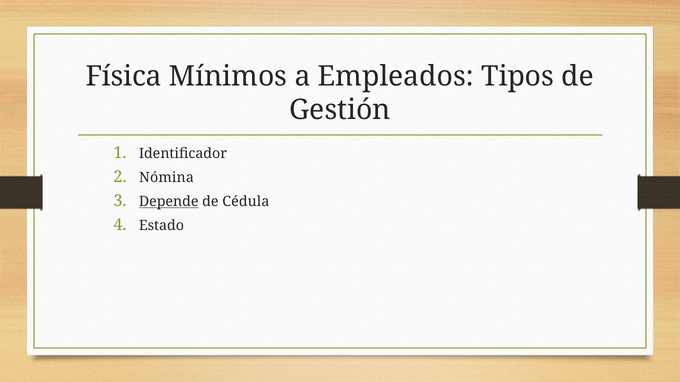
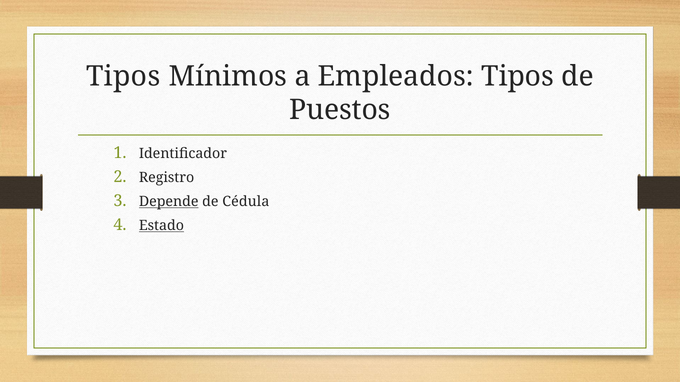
Física at (124, 76): Física -> Tipos
Gestión: Gestión -> Puestos
Nómina: Nómina -> Registro
Estado underline: none -> present
